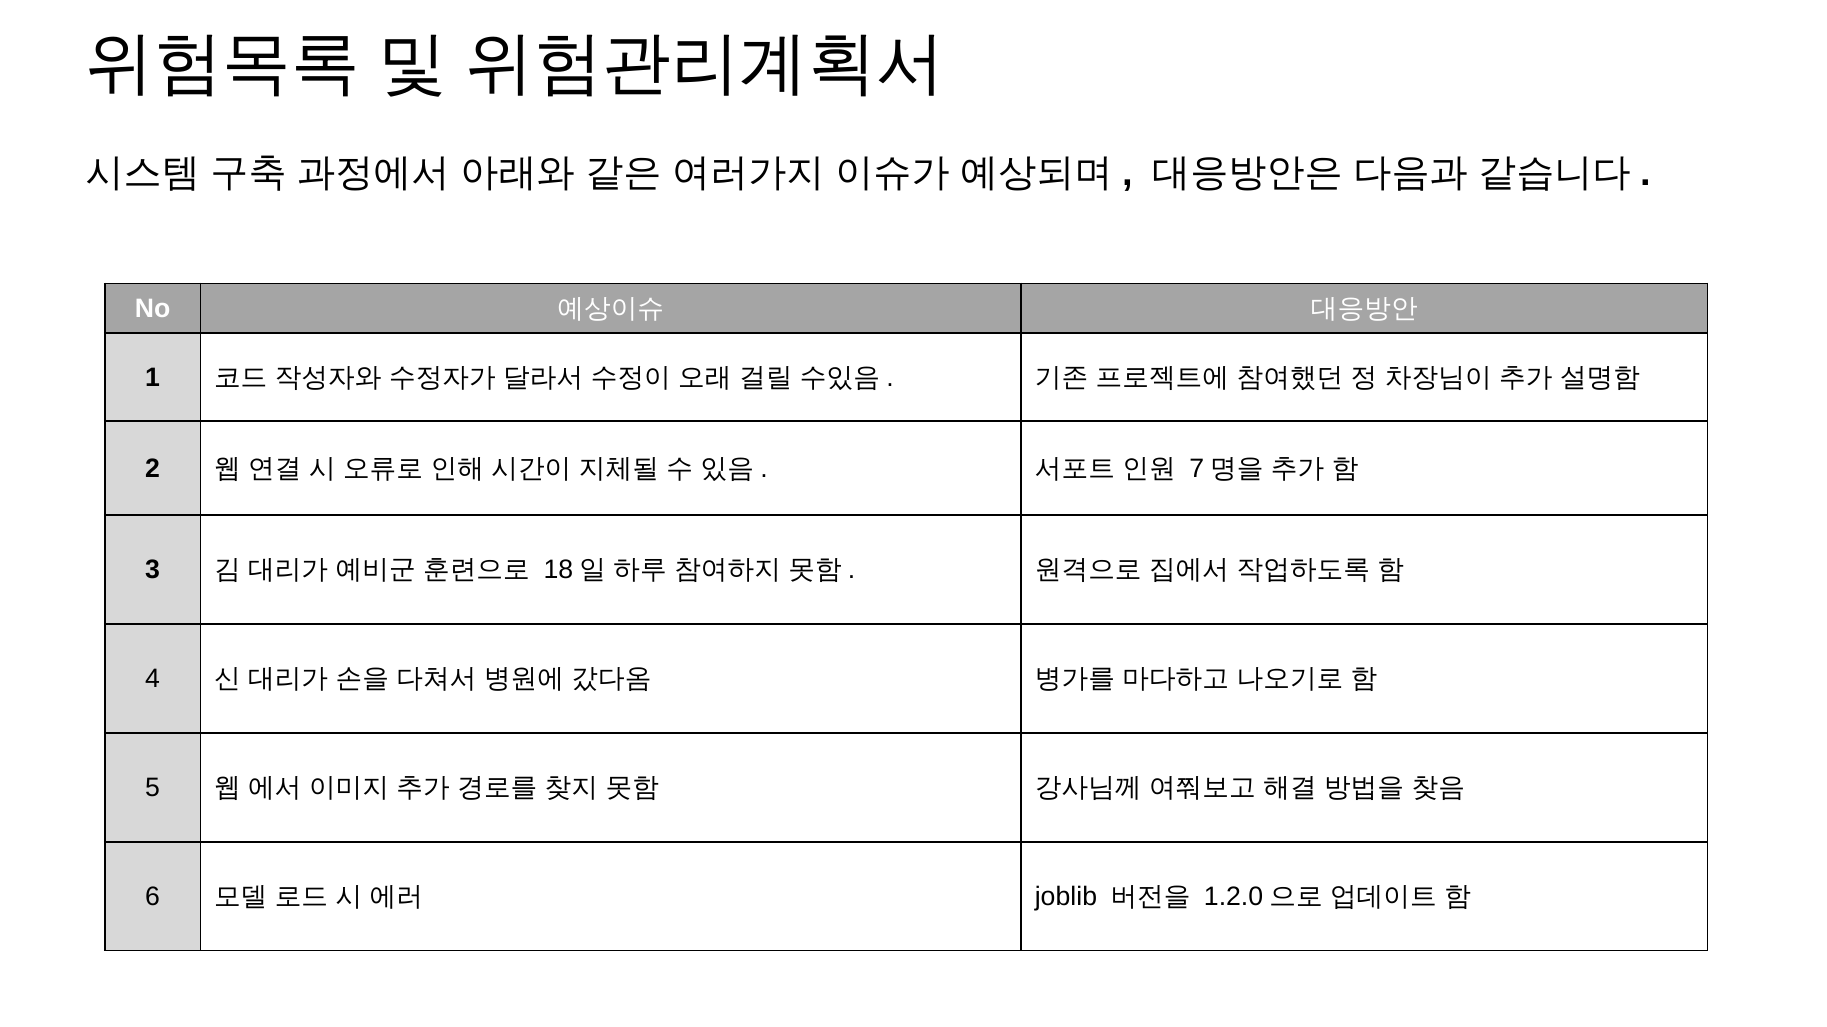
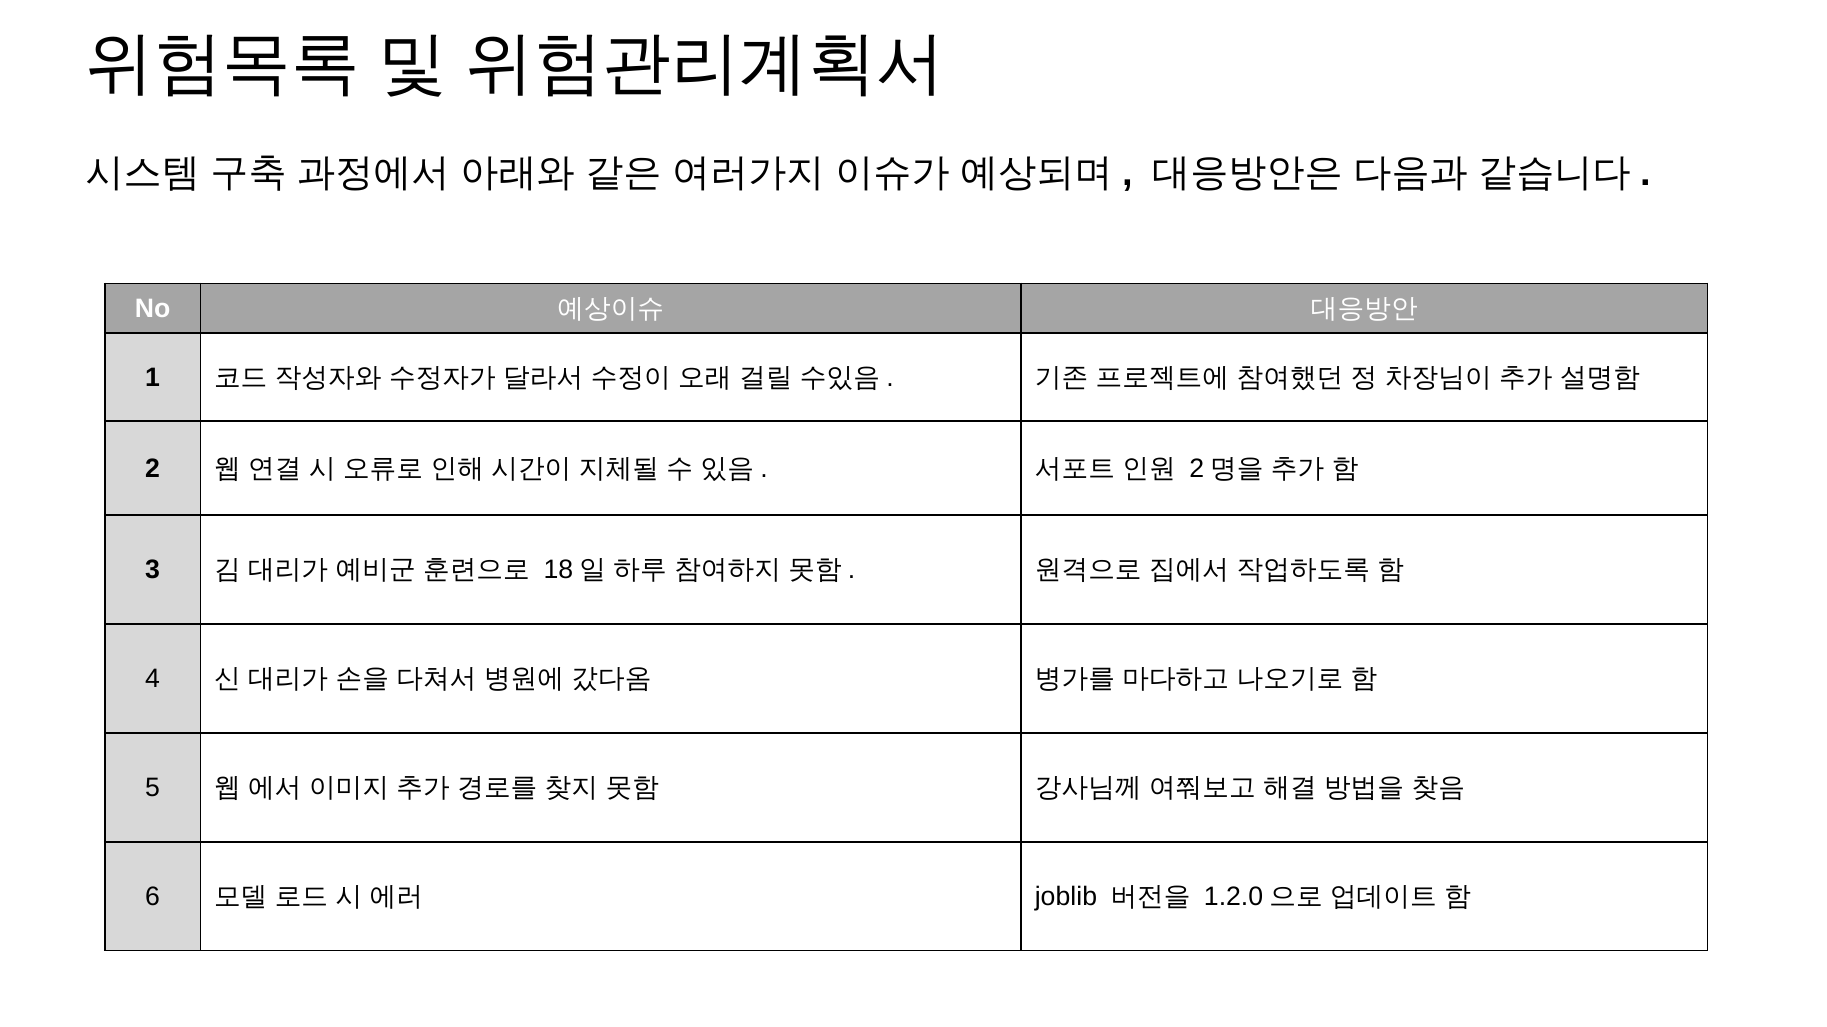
7 at (1197, 469): 7 -> 2
